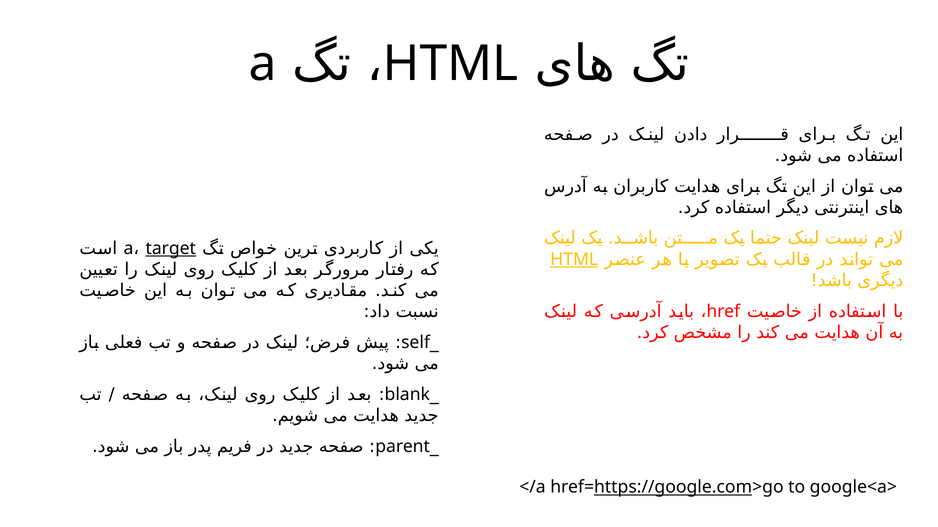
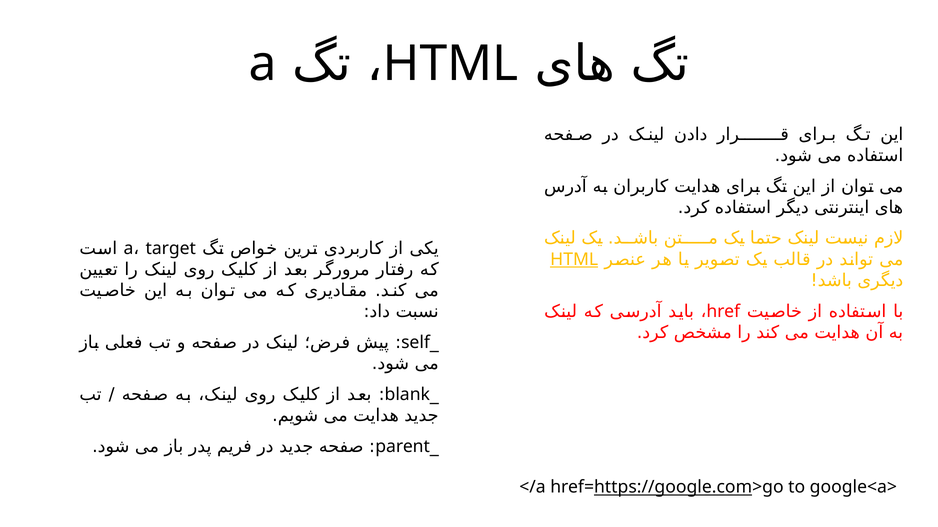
target underline: present -> none
